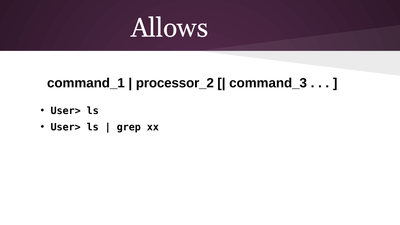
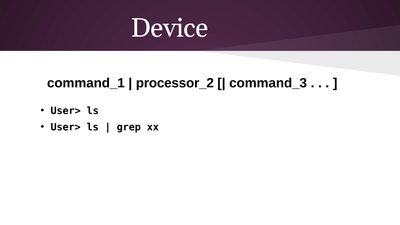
Allows: Allows -> Device
